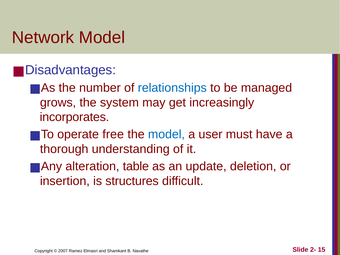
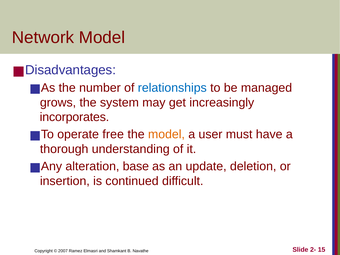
model at (166, 134) colour: blue -> orange
table: table -> base
structures: structures -> continued
